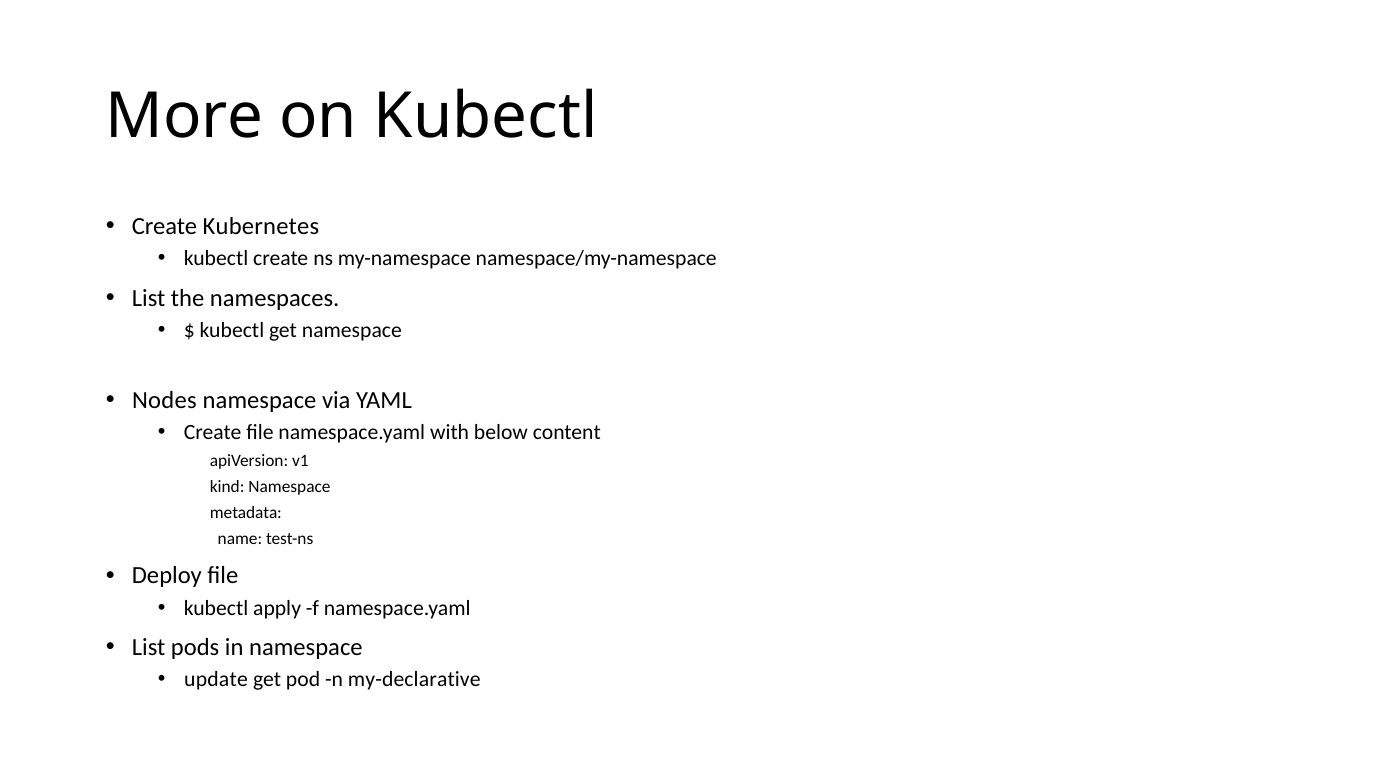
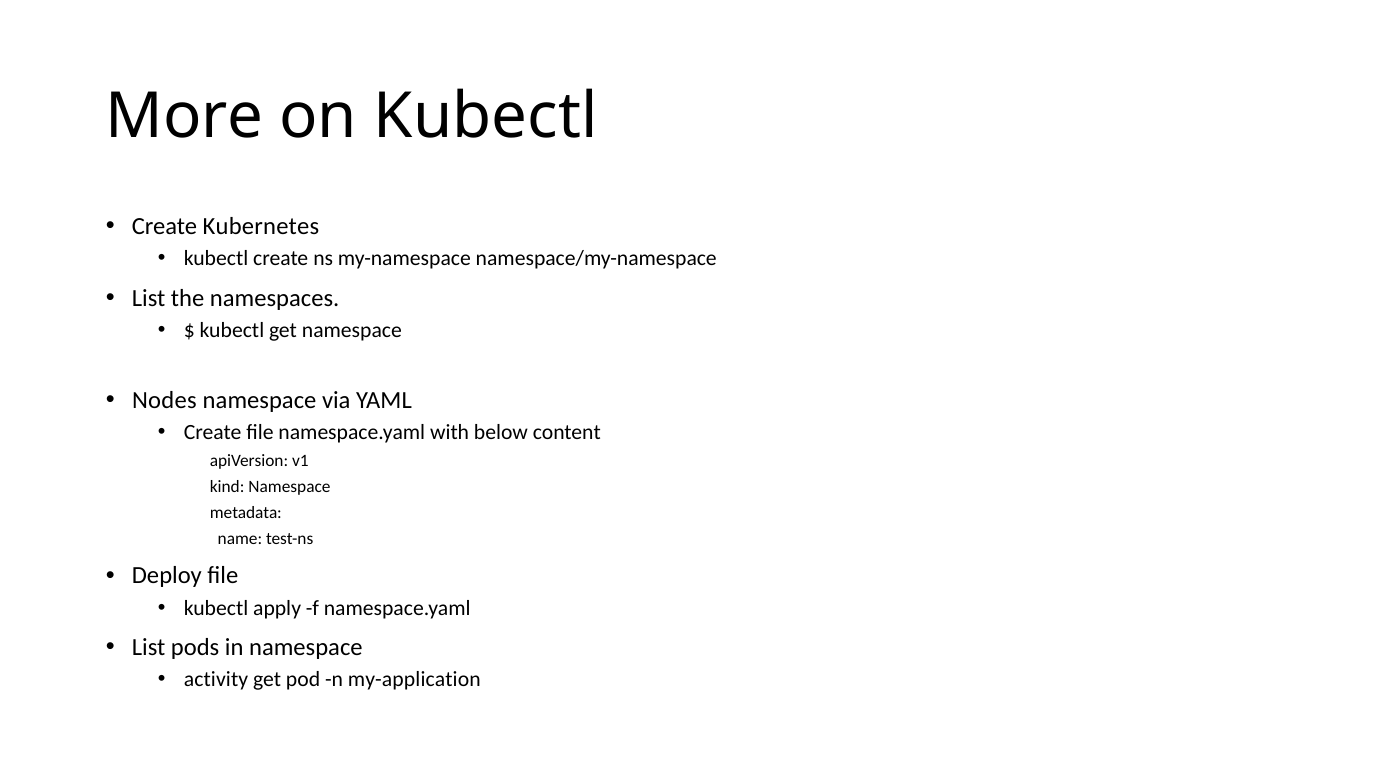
update: update -> activity
my-declarative: my-declarative -> my-application
